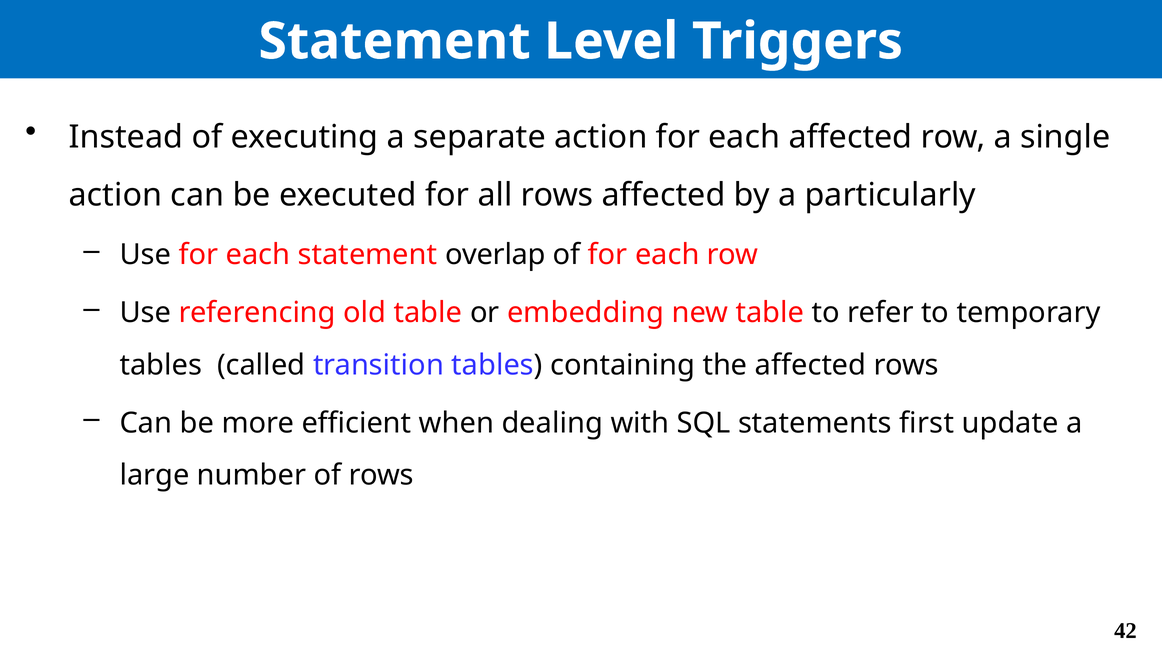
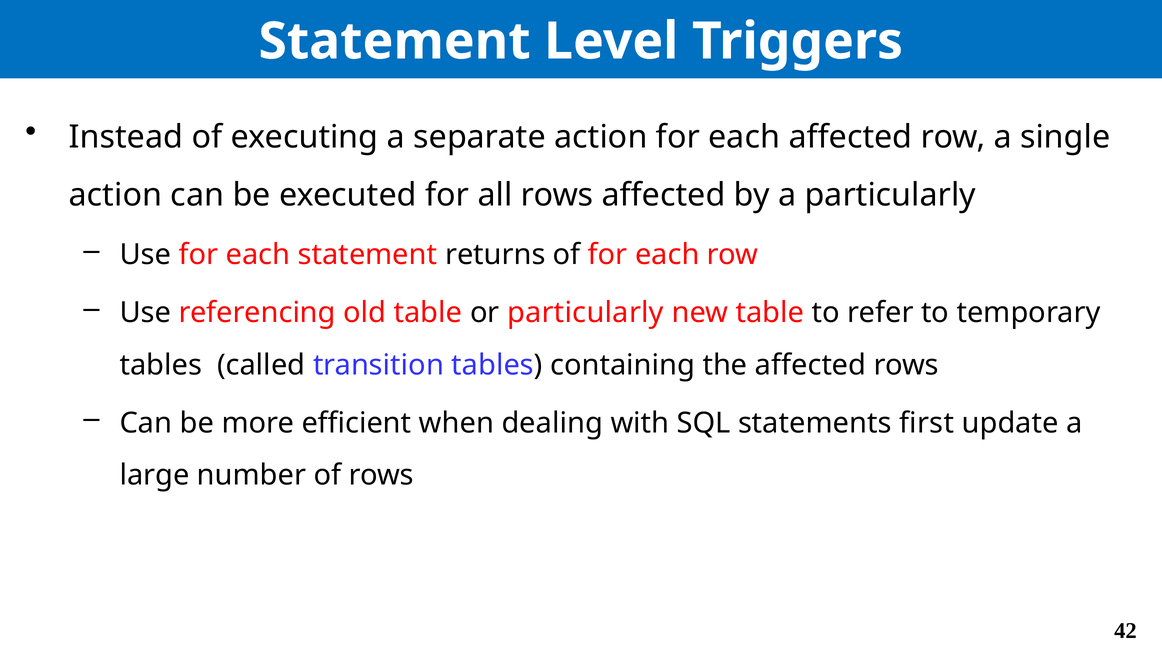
overlap: overlap -> returns
or embedding: embedding -> particularly
